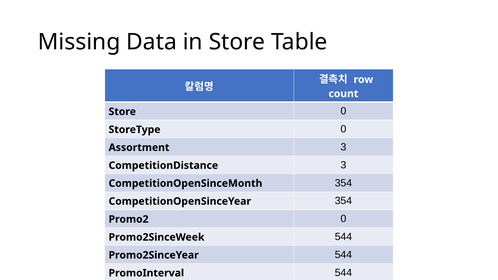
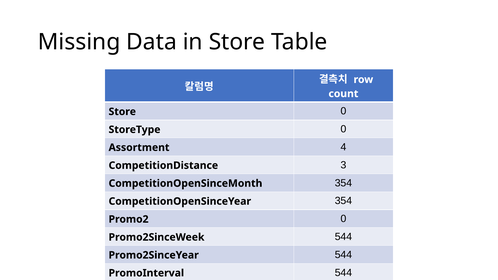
Assortment 3: 3 -> 4
